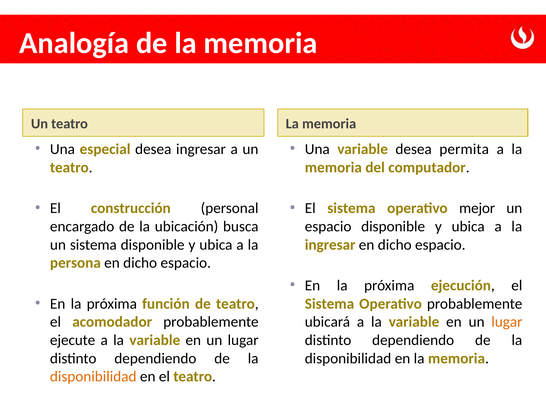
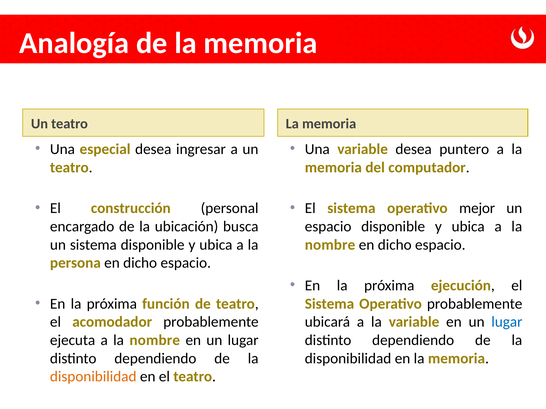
permita: permita -> puntero
ingresar at (330, 245): ingresar -> nombre
lugar at (507, 322) colour: orange -> blue
ejecute: ejecute -> ejecuta
variable at (155, 341): variable -> nombre
